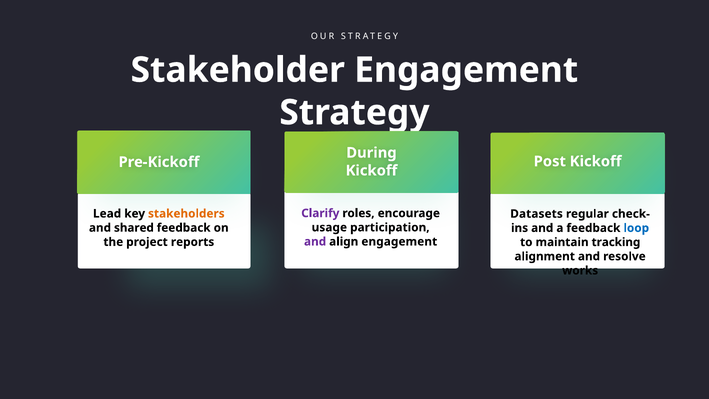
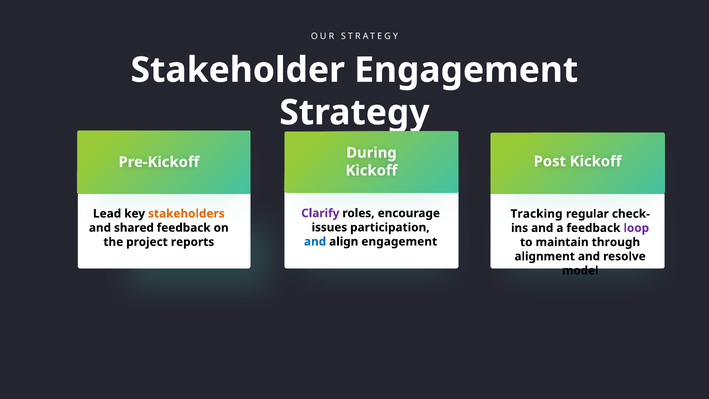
Datasets: Datasets -> Tracking
usage: usage -> issues
loop colour: blue -> purple
and at (315, 242) colour: purple -> blue
tracking: tracking -> through
works: works -> model
